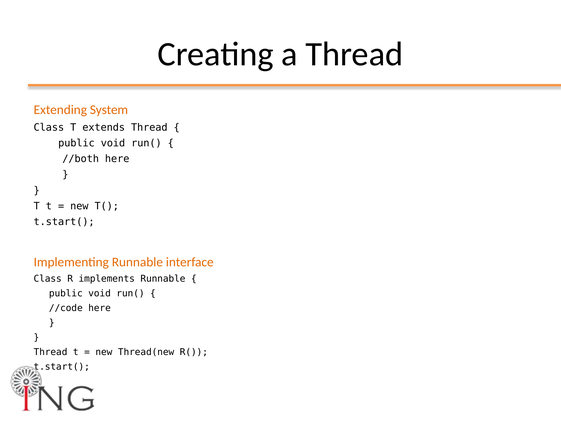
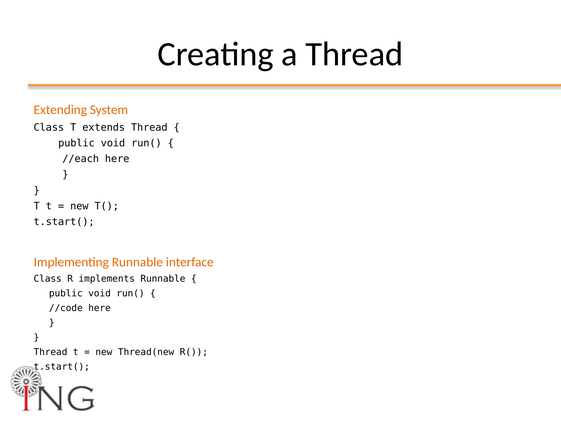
//both: //both -> //each
